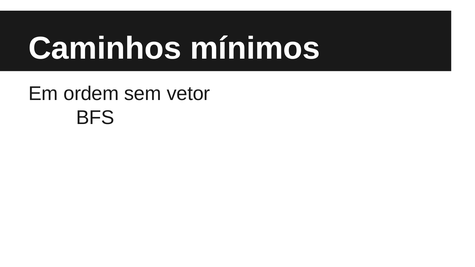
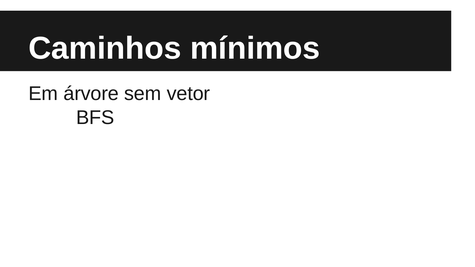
ordem: ordem -> árvore
